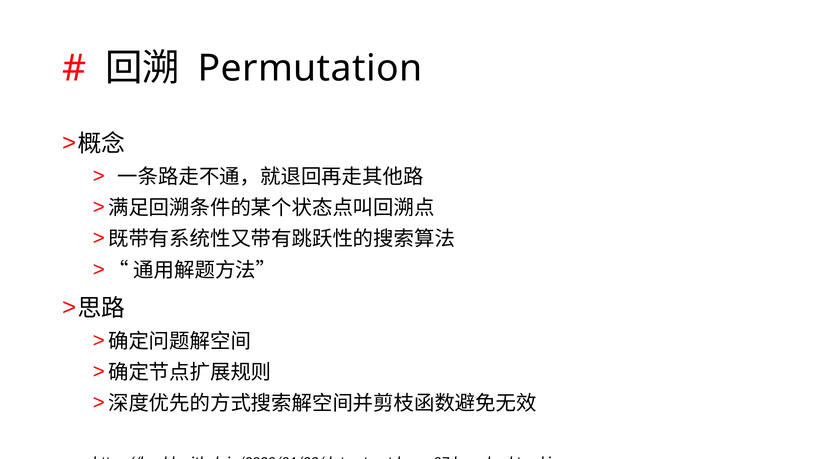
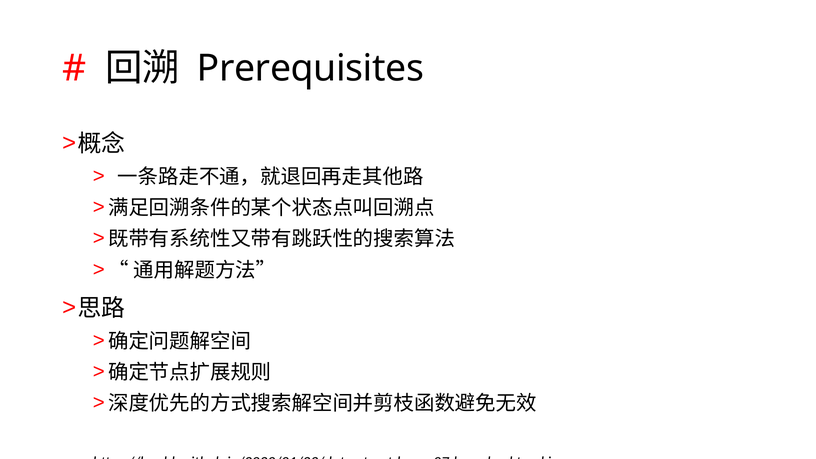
Permutation: Permutation -> Prerequisites
